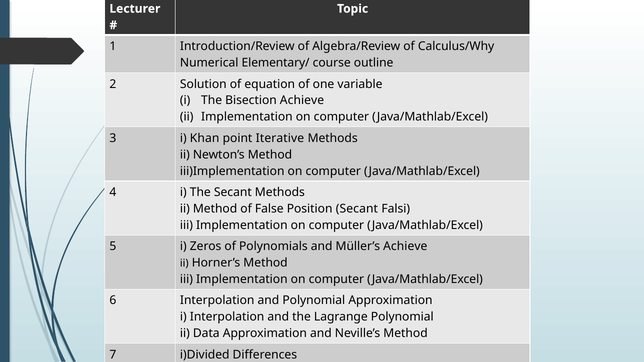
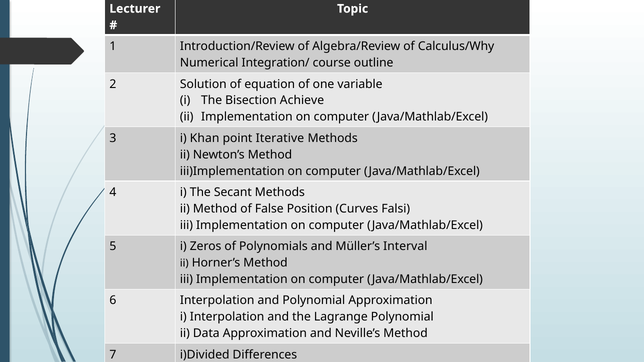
Elementary/: Elementary/ -> Integration/
Position Secant: Secant -> Curves
Müller’s Achieve: Achieve -> Interval
